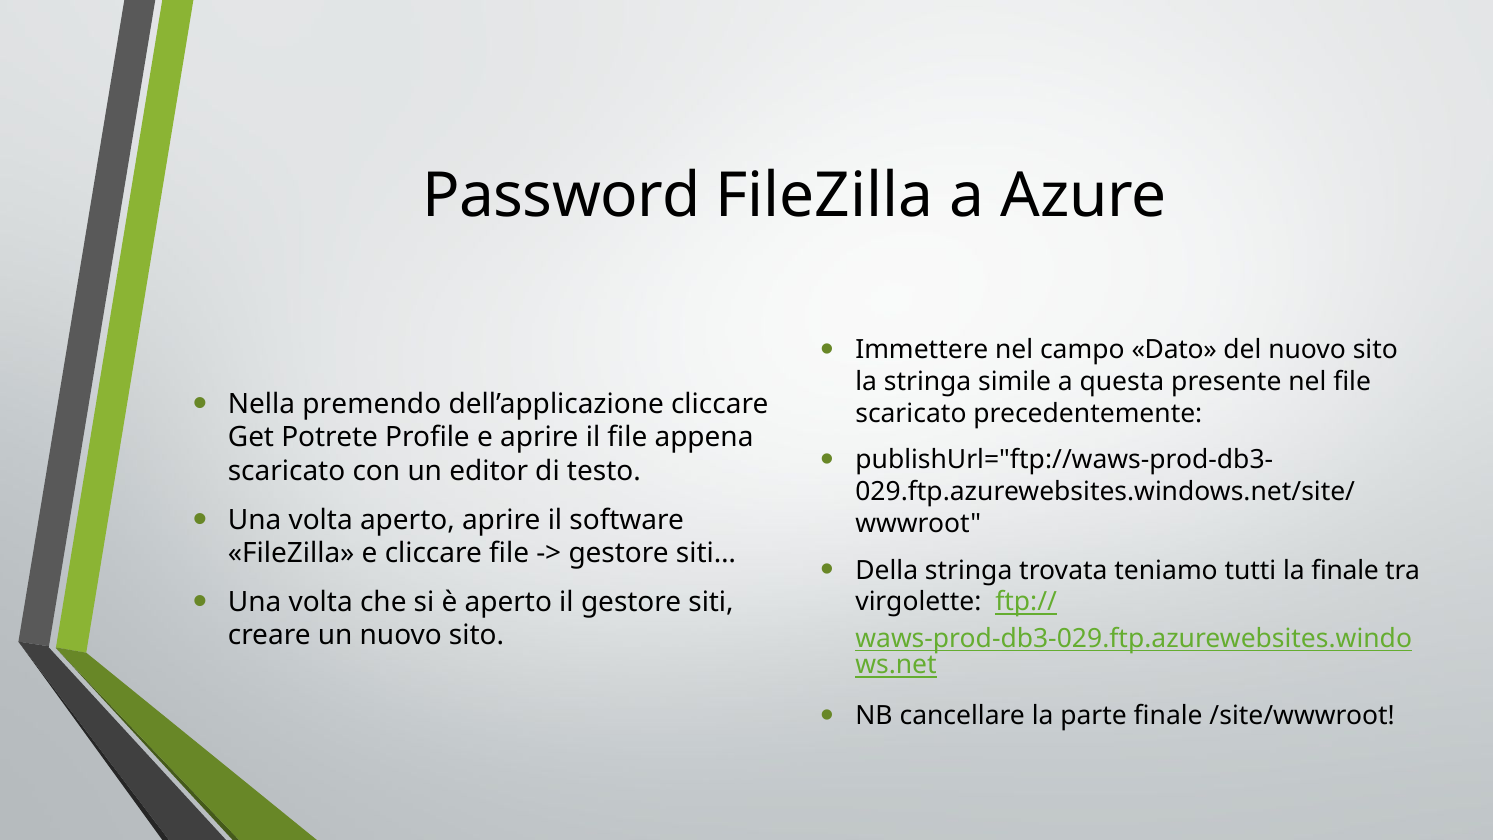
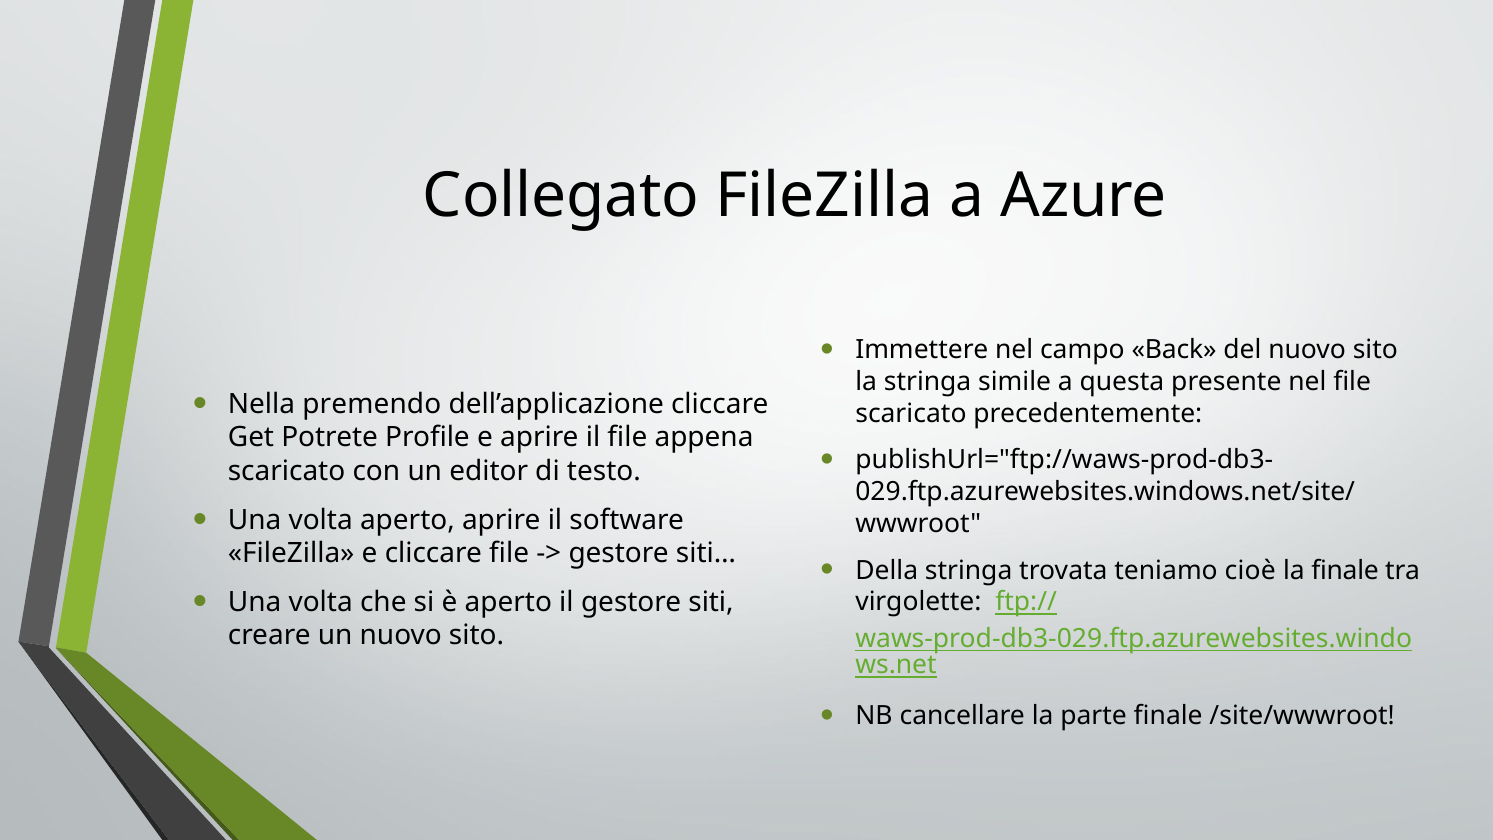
Password: Password -> Collegato
Dato: Dato -> Back
tutti: tutti -> cioè
